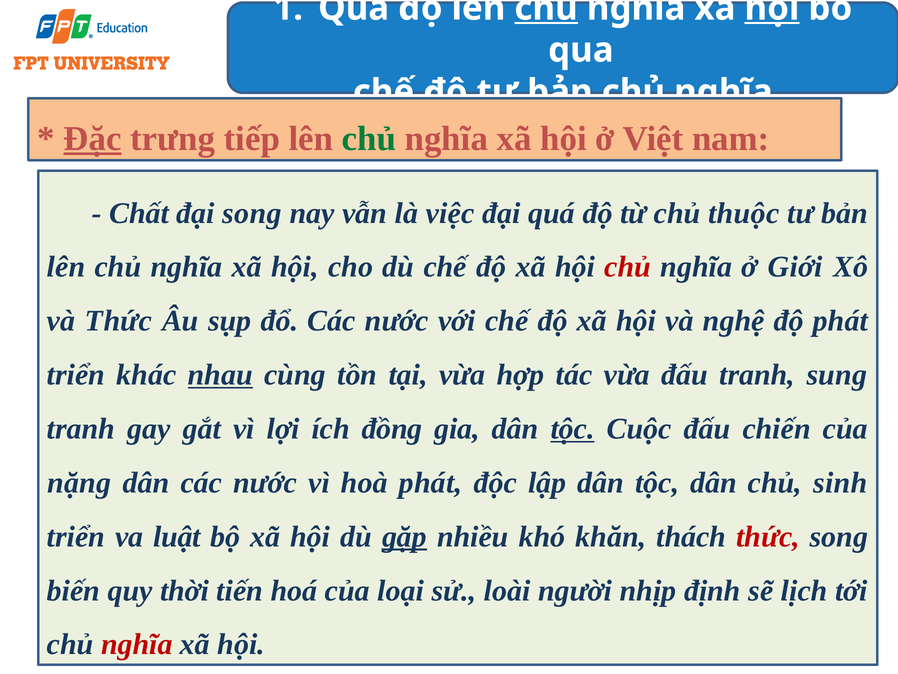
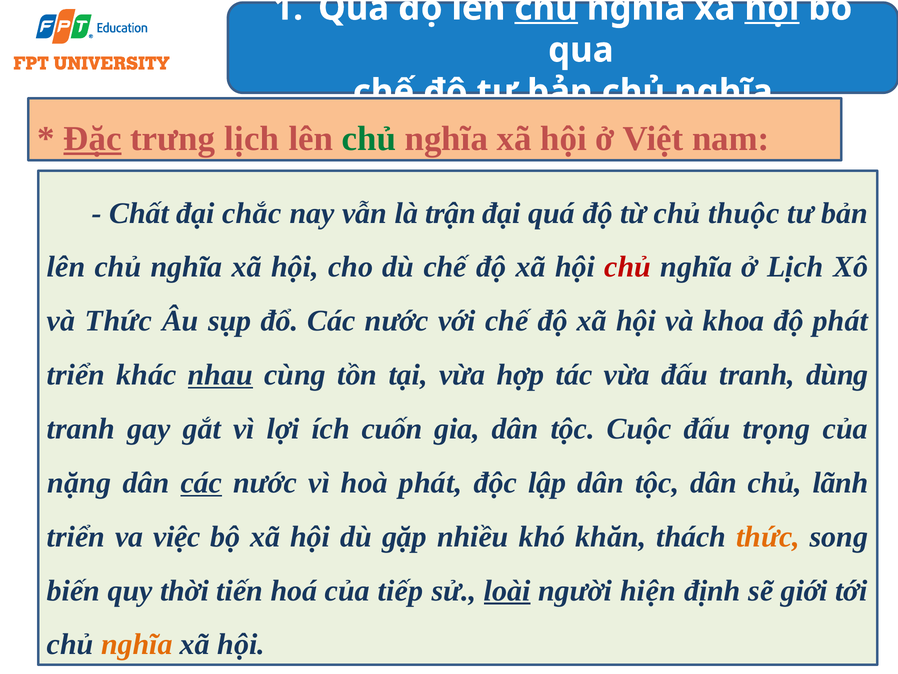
trưng tiếp: tiếp -> lịch
đại song: song -> chắc
việc: việc -> trận
ở Giới: Giới -> Lịch
nghệ: nghệ -> khoa
sung: sung -> dùng
đồng: đồng -> cuốn
tộc at (573, 429) underline: present -> none
chiến: chiến -> trọng
các at (201, 482) underline: none -> present
sinh: sinh -> lãnh
luật: luật -> việc
gặp underline: present -> none
thức at (768, 536) colour: red -> orange
loại: loại -> tiếp
loài underline: none -> present
nhịp: nhịp -> hiện
lịch: lịch -> giới
nghĩa at (137, 644) colour: red -> orange
